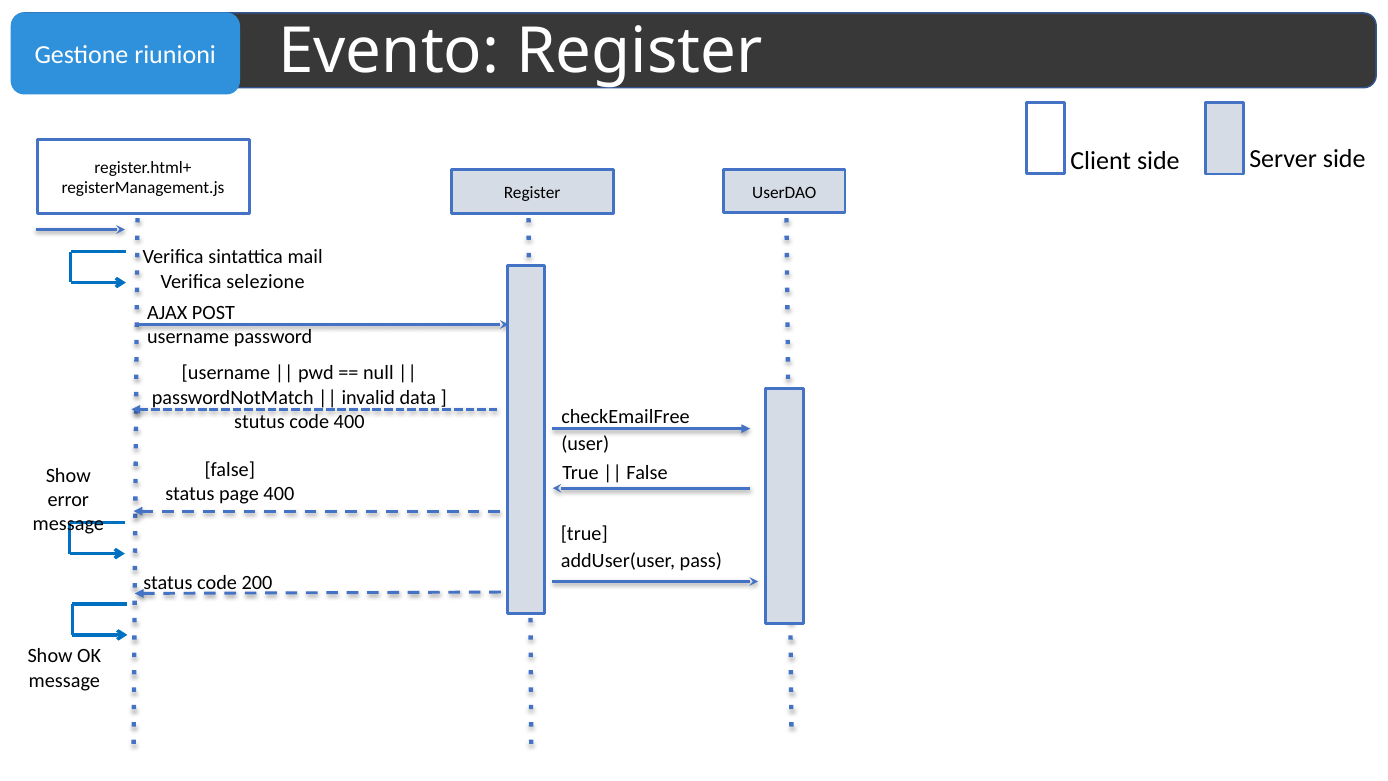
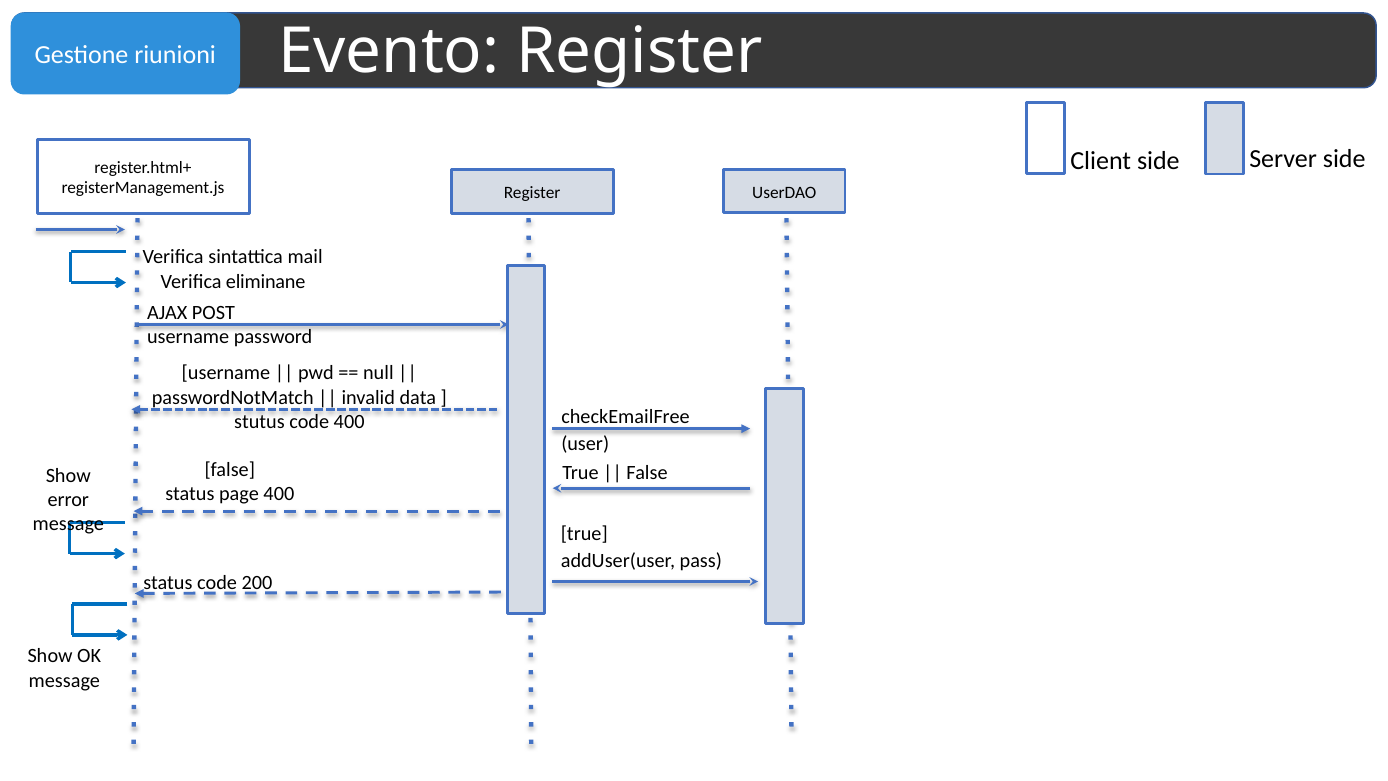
selezione: selezione -> eliminane
